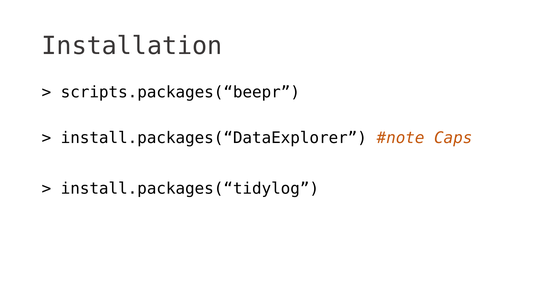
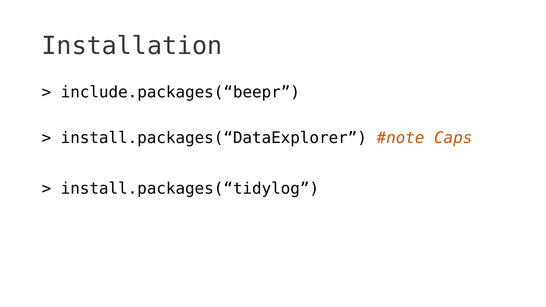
scripts.packages(“beepr: scripts.packages(“beepr -> include.packages(“beepr
